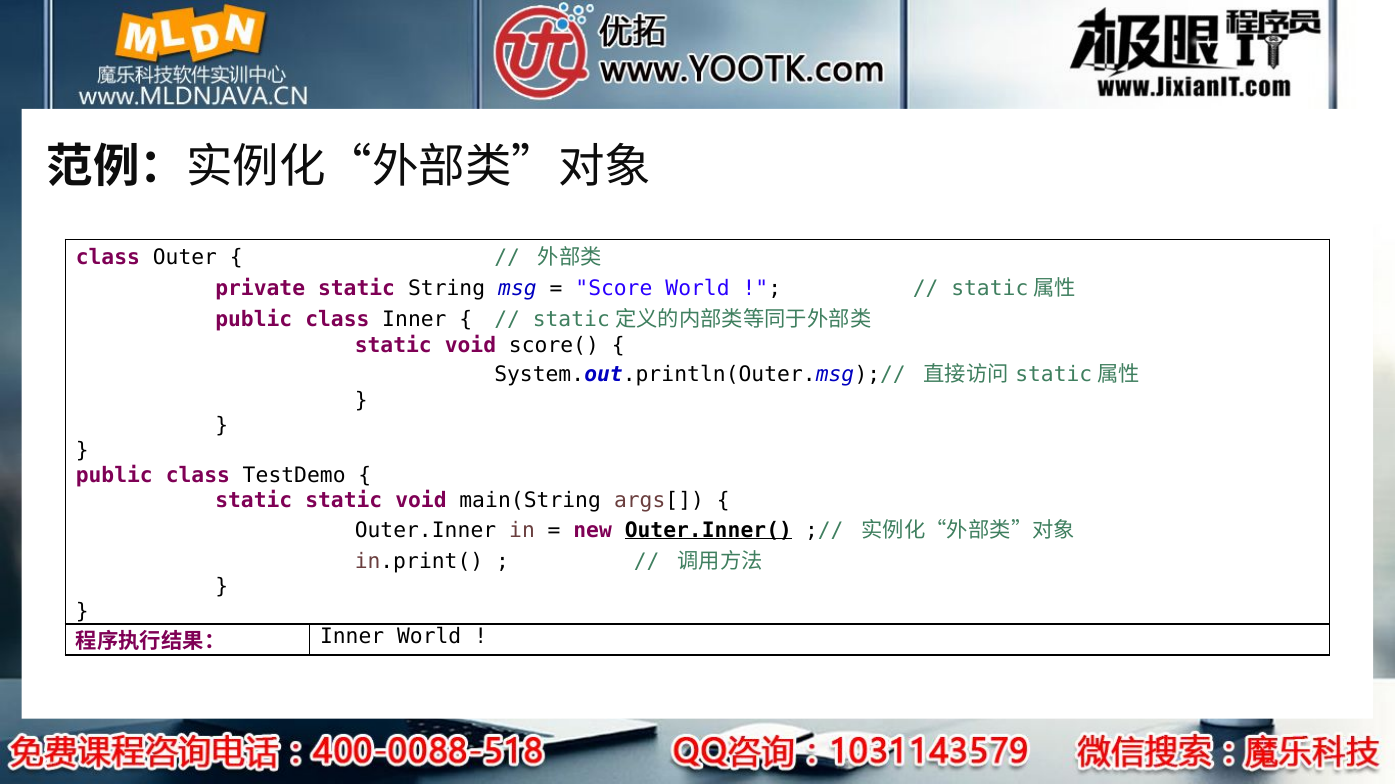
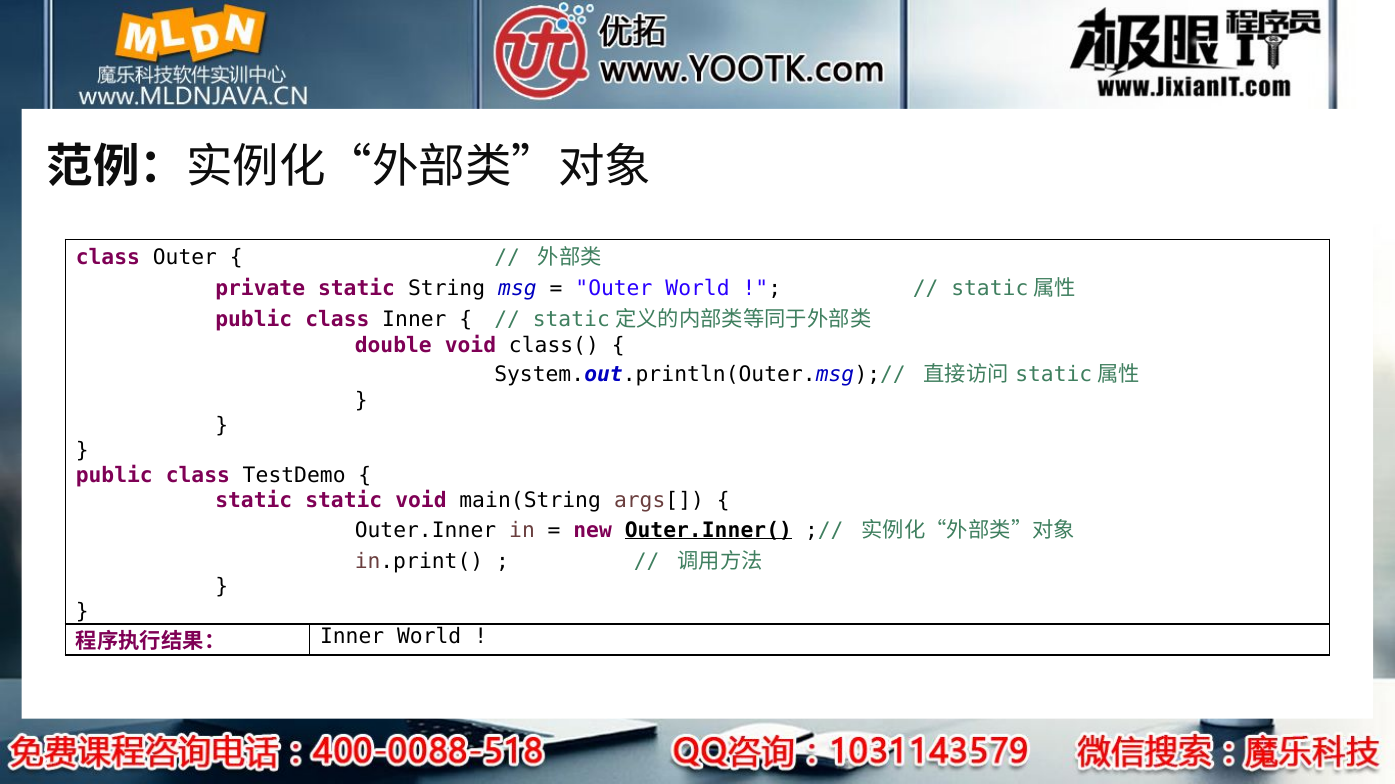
Score at (614, 289): Score -> Outer
static at (393, 345): static -> double
score(: score( -> class(
